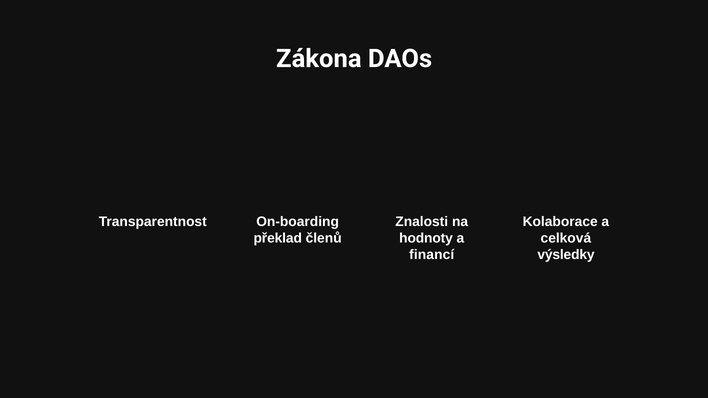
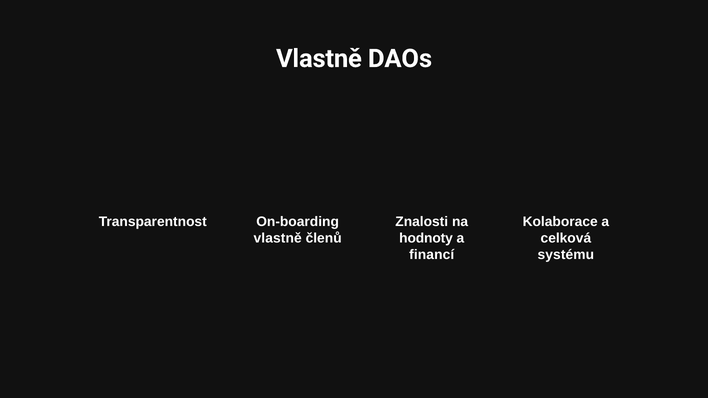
Zákona at (319, 59): Zákona -> Vlastně
překlad at (278, 238): překlad -> vlastně
výsledky: výsledky -> systému
